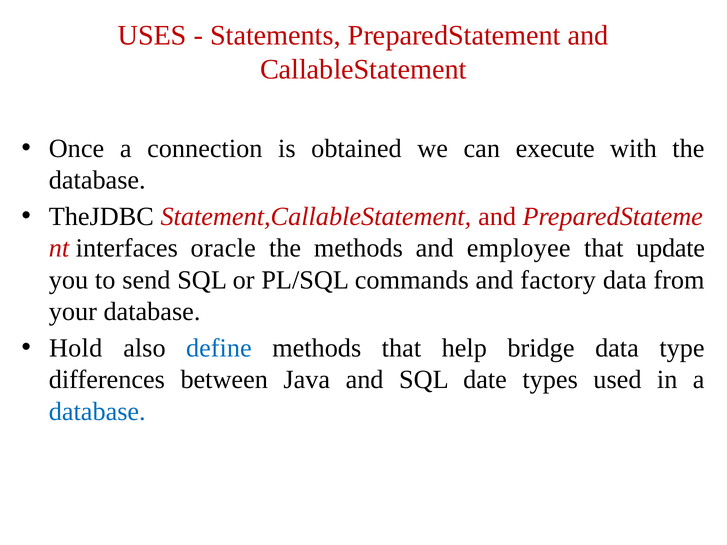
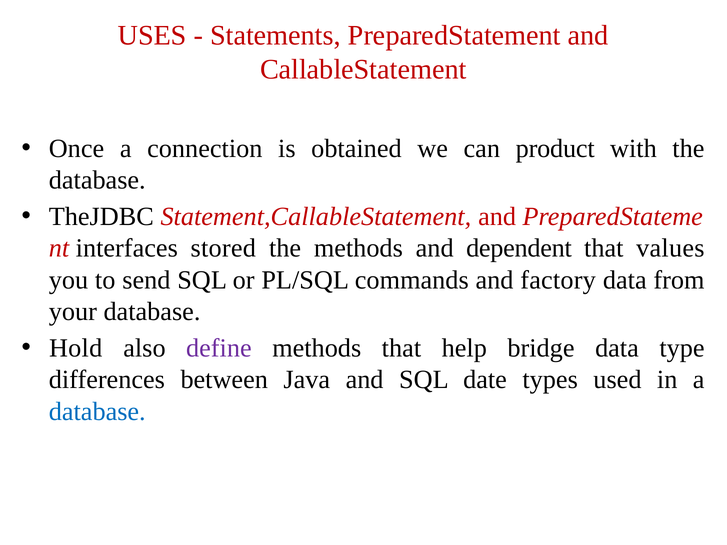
execute: execute -> product
oracle: oracle -> stored
employee: employee -> dependent
update: update -> values
define colour: blue -> purple
